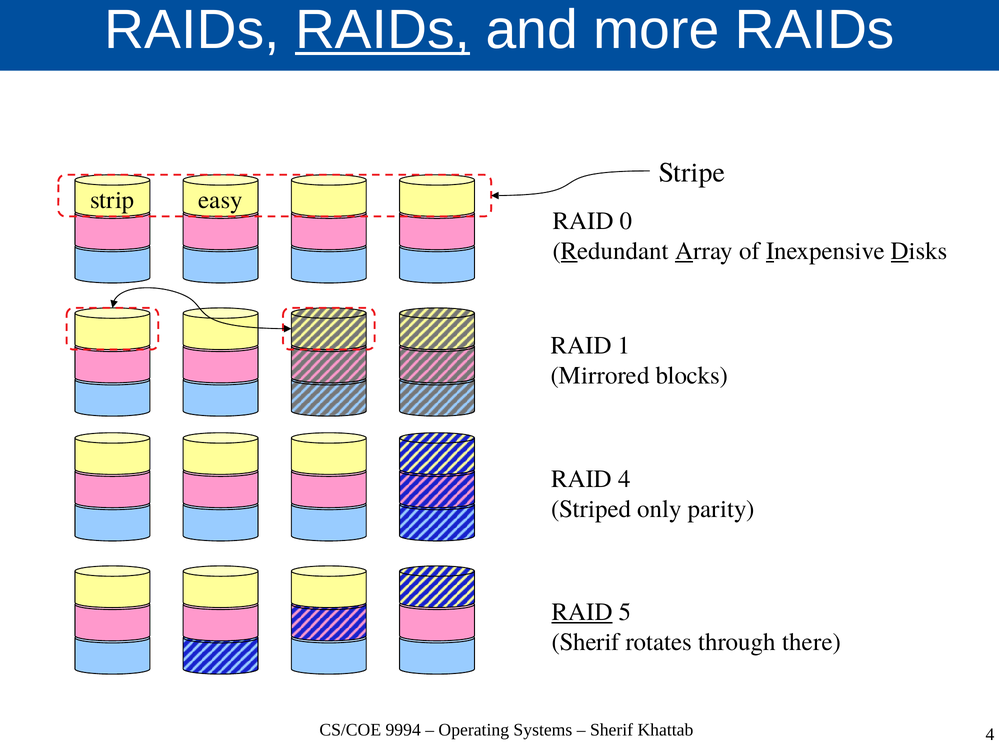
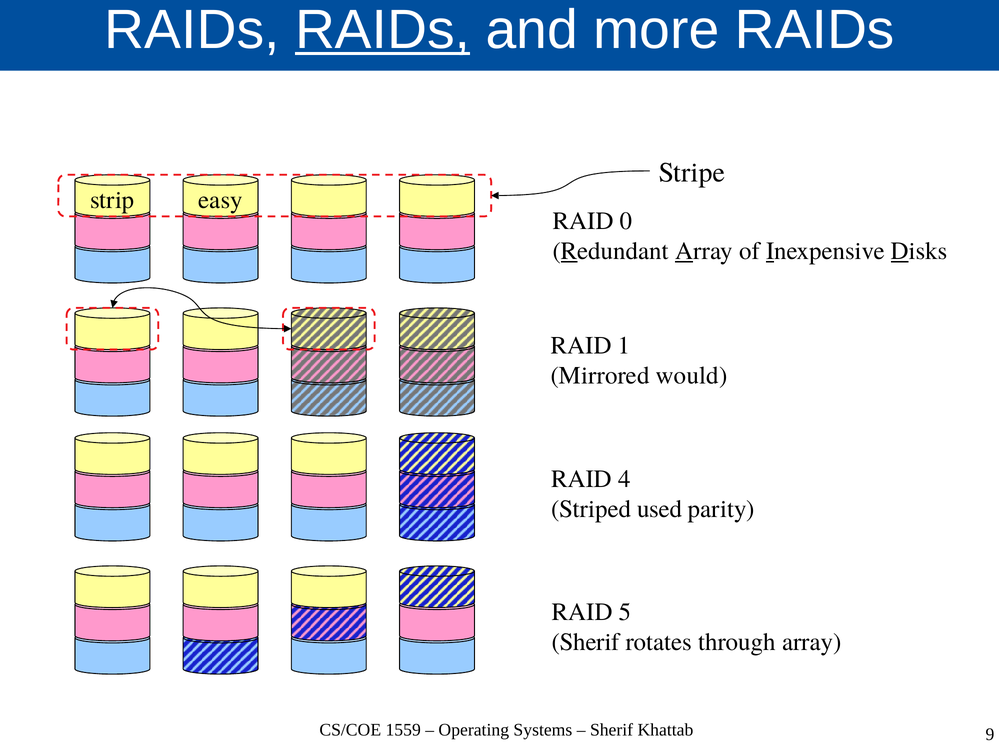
blocks: blocks -> would
only: only -> used
RAID at (582, 612) underline: present -> none
through there: there -> array
9994: 9994 -> 1559
Khattab 4: 4 -> 9
